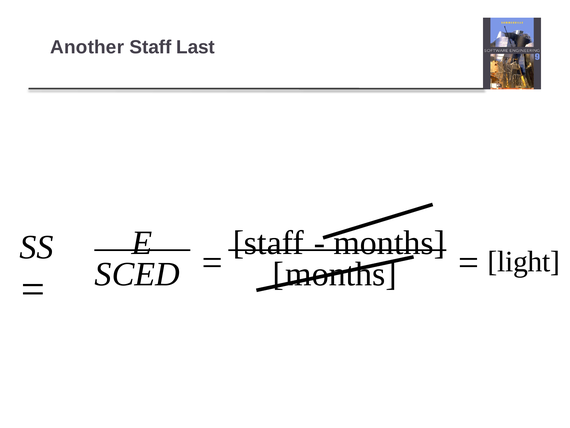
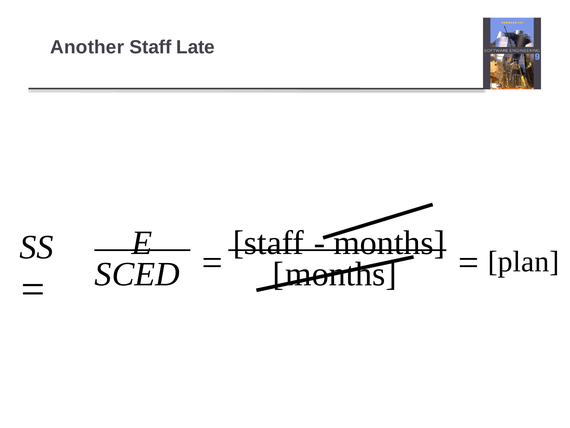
Last: Last -> Late
light: light -> plan
